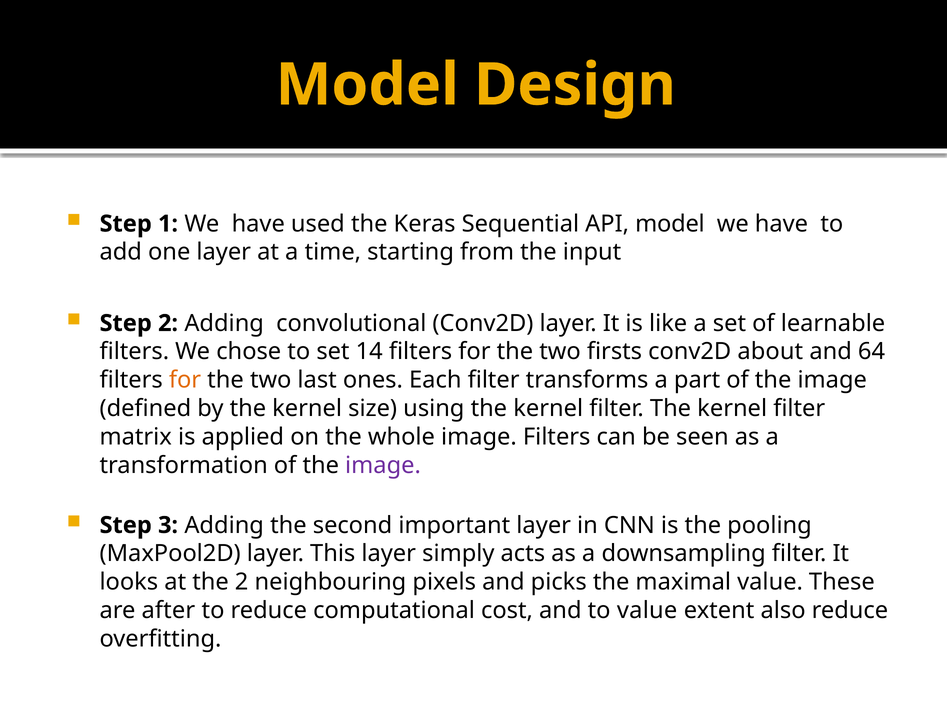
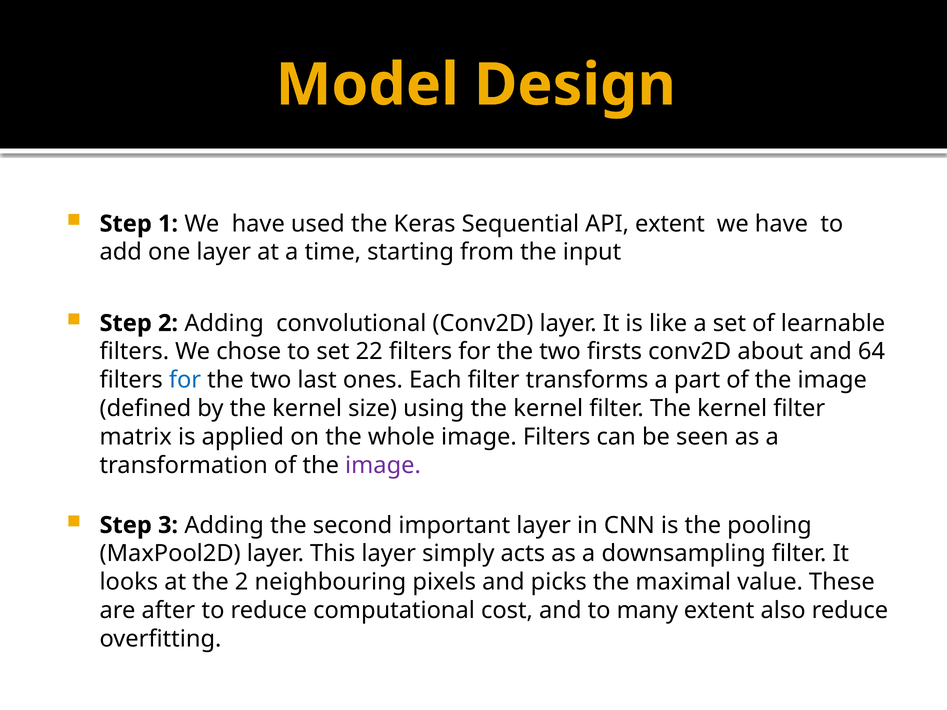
API model: model -> extent
14: 14 -> 22
for at (185, 380) colour: orange -> blue
to value: value -> many
